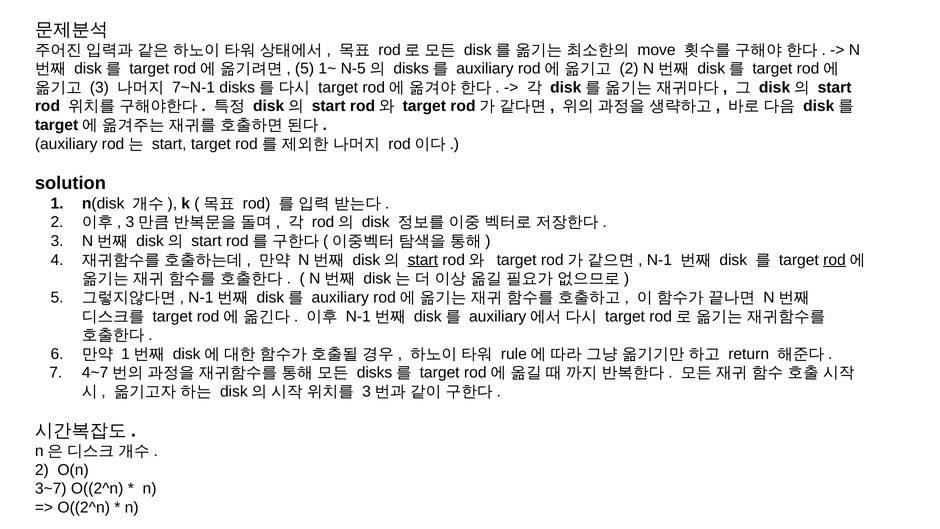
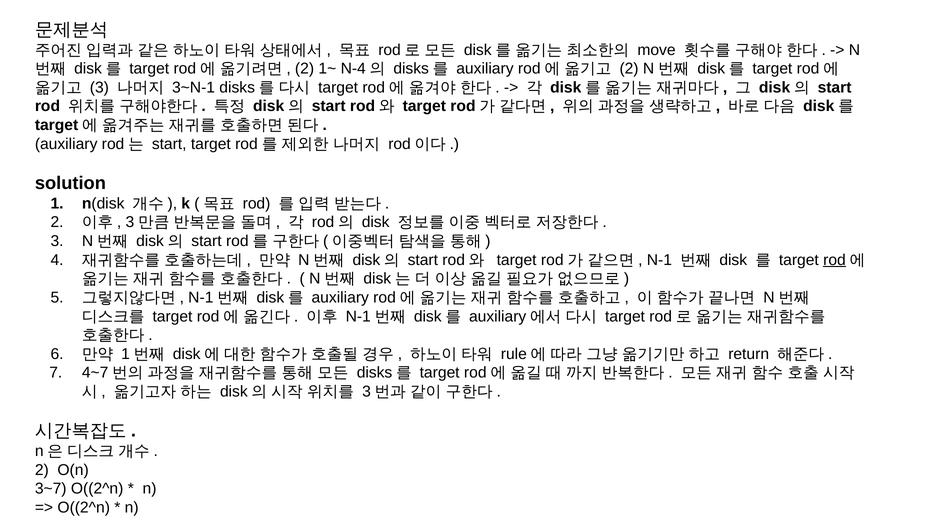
5 at (305, 69): 5 -> 2
N-5: N-5 -> N-4
7~N-1: 7~N-1 -> 3~N-1
start at (423, 260) underline: present -> none
